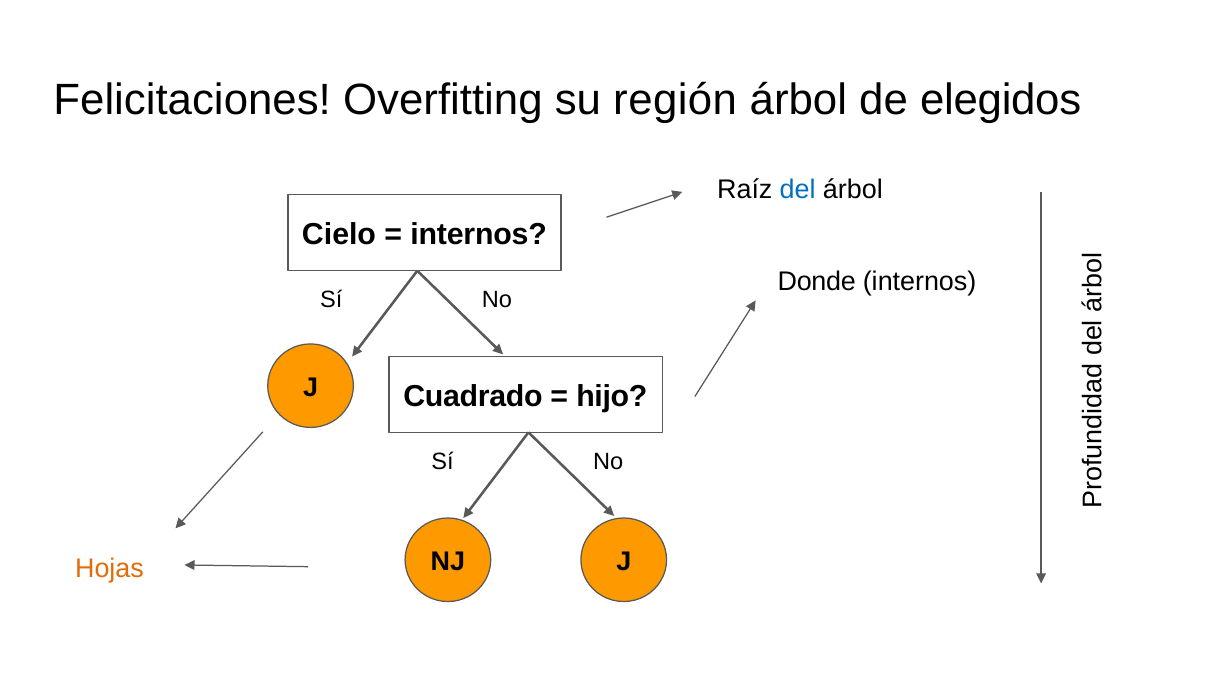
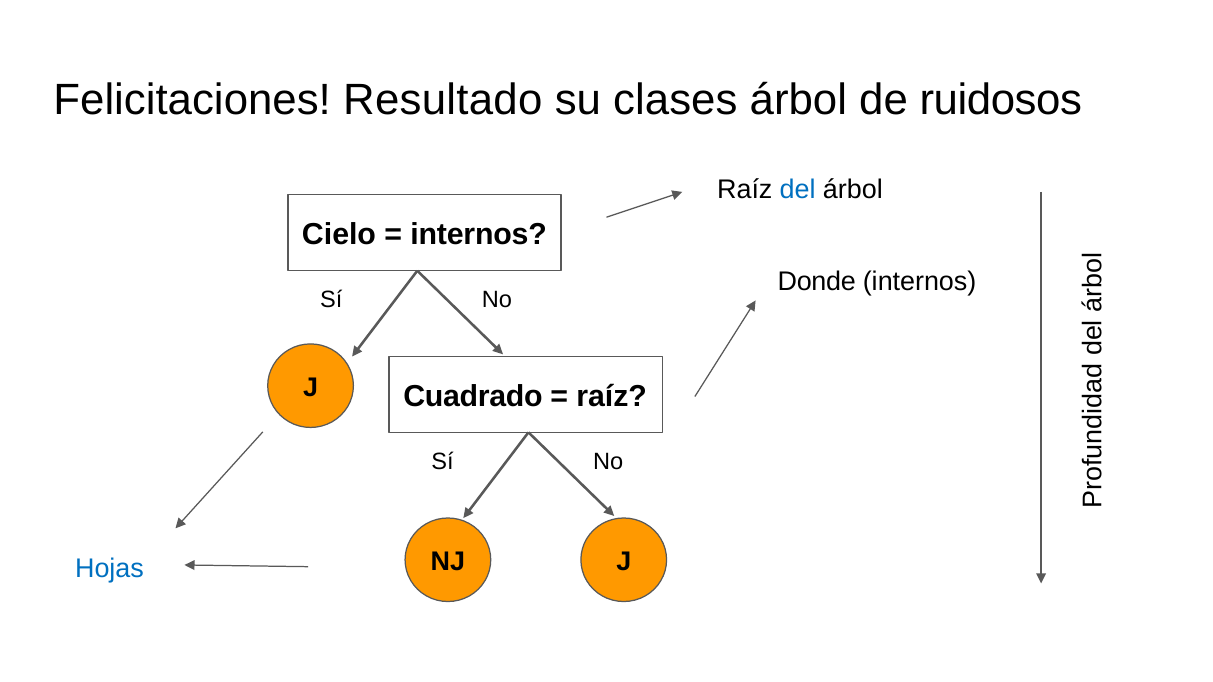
Overfitting: Overfitting -> Resultado
región: región -> clases
elegidos: elegidos -> ruidosos
hijo at (612, 397): hijo -> raíz
Hojas colour: orange -> blue
